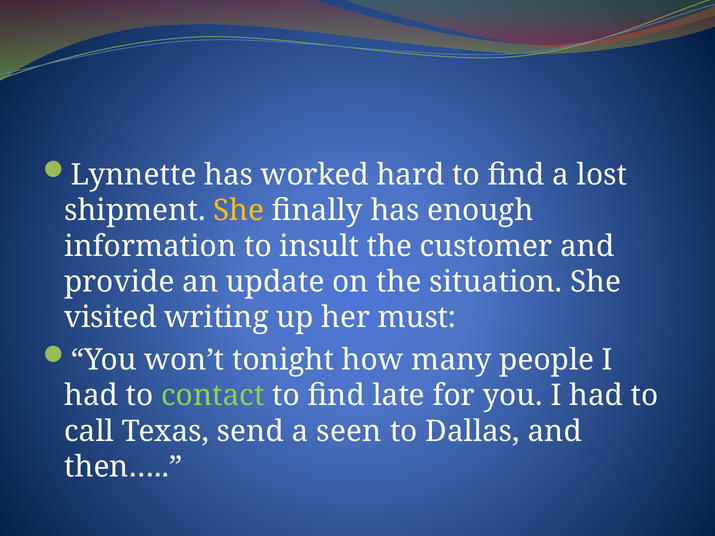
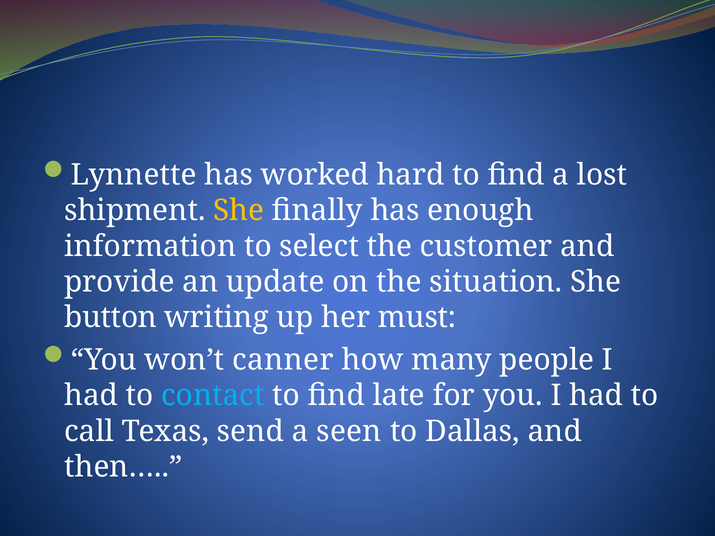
insult: insult -> select
visited: visited -> button
tonight: tonight -> canner
contact colour: light green -> light blue
